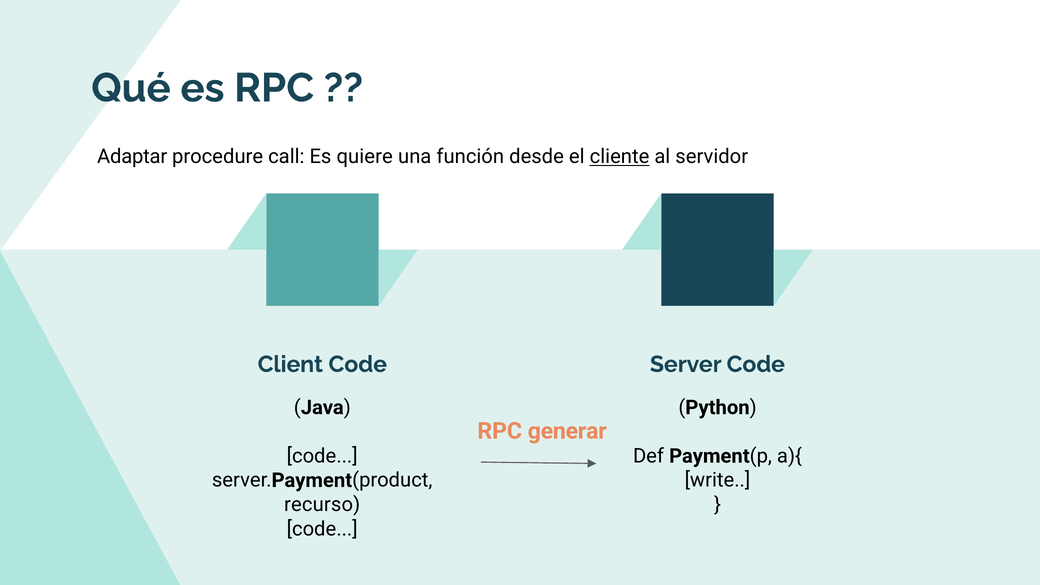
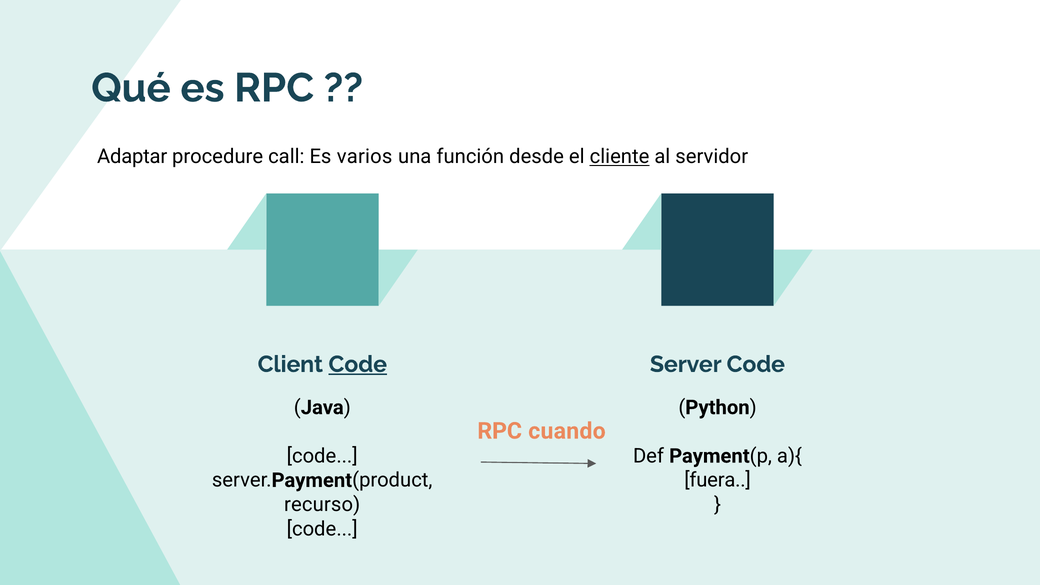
quiere: quiere -> varios
Code at (358, 364) underline: none -> present
generar: generar -> cuando
write: write -> fuera
